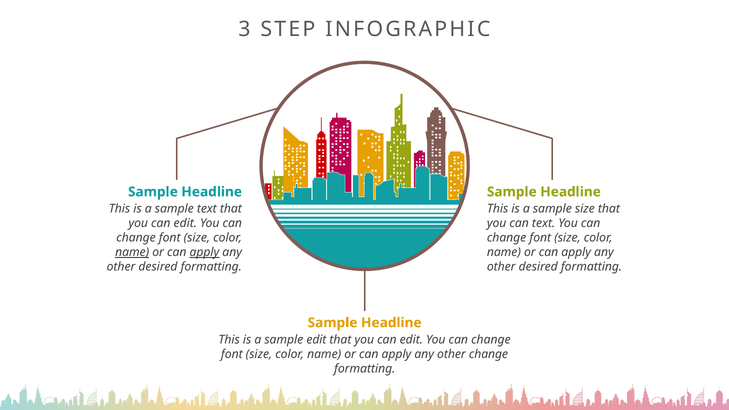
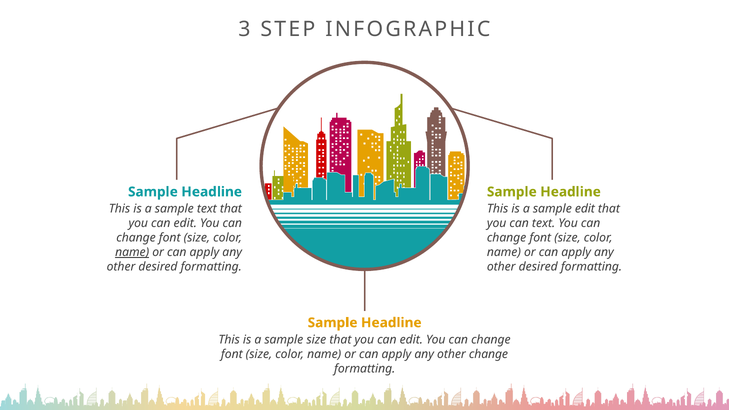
sample size: size -> edit
apply at (204, 252) underline: present -> none
sample edit: edit -> size
